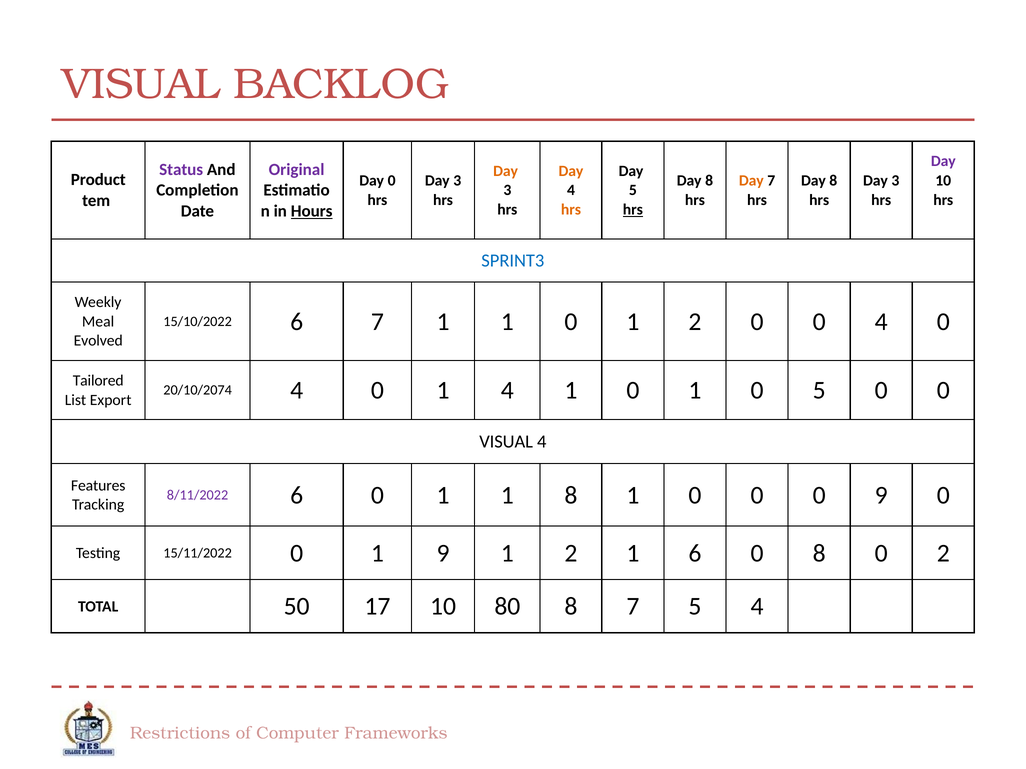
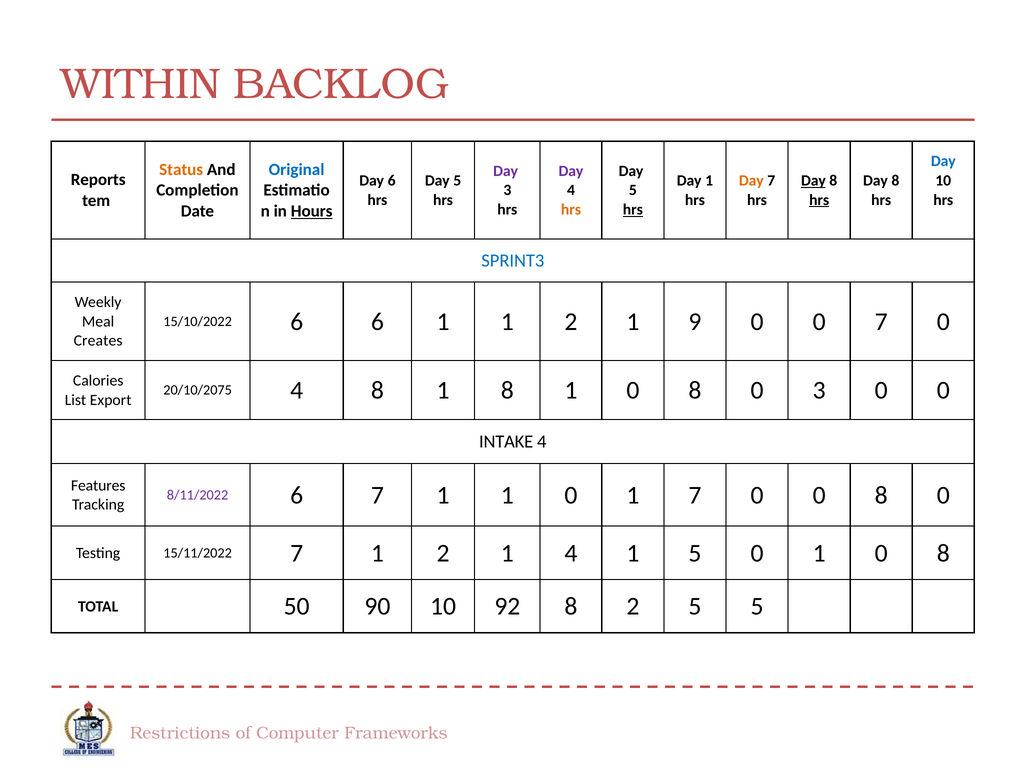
VISUAL at (141, 84): VISUAL -> WITHIN
Day at (943, 161) colour: purple -> blue
Status colour: purple -> orange
Original colour: purple -> blue
Day at (506, 171) colour: orange -> purple
Day at (571, 171) colour: orange -> purple
Product: Product -> Reports
Day 0: 0 -> 6
3 at (457, 181): 3 -> 5
8 at (709, 181): 8 -> 1
Day at (813, 181) underline: none -> present
3 at (895, 181): 3 -> 8
hrs at (819, 200) underline: none -> present
6 7: 7 -> 6
1 1 0: 0 -> 2
2 at (695, 322): 2 -> 9
0 4: 4 -> 7
Evolved: Evolved -> Creates
Tailored: Tailored -> Calories
20/10/2074: 20/10/2074 -> 20/10/2075
0 at (377, 391): 0 -> 8
1 4: 4 -> 8
1 at (695, 391): 1 -> 8
0 5: 5 -> 3
VISUAL at (506, 442): VISUAL -> INTAKE
0 at (377, 495): 0 -> 7
1 1 8: 8 -> 0
0 at (695, 495): 0 -> 7
0 0 9: 9 -> 8
15/11/2022 0: 0 -> 7
9 at (443, 553): 9 -> 2
2 at (571, 553): 2 -> 4
1 6: 6 -> 5
8 at (819, 553): 8 -> 1
2 at (943, 553): 2 -> 8
17: 17 -> 90
80: 80 -> 92
8 7: 7 -> 2
5 4: 4 -> 5
